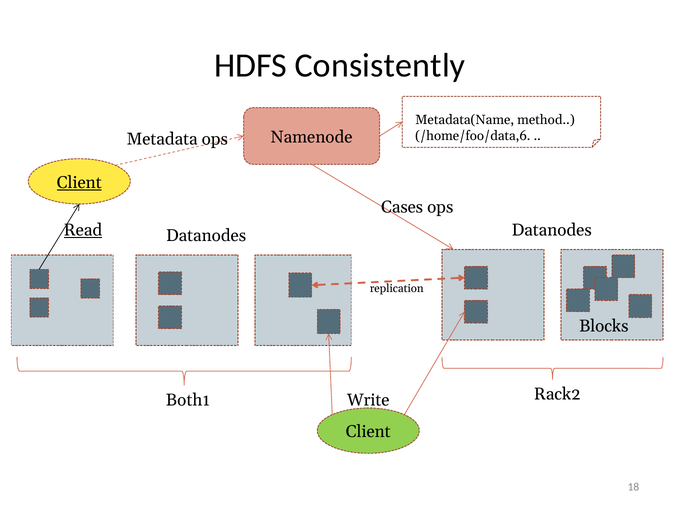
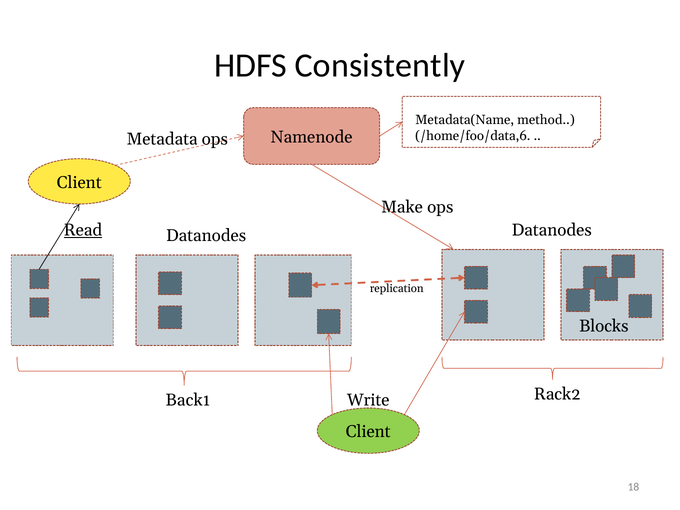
Client at (79, 183) underline: present -> none
Cases: Cases -> Make
Both1: Both1 -> Back1
